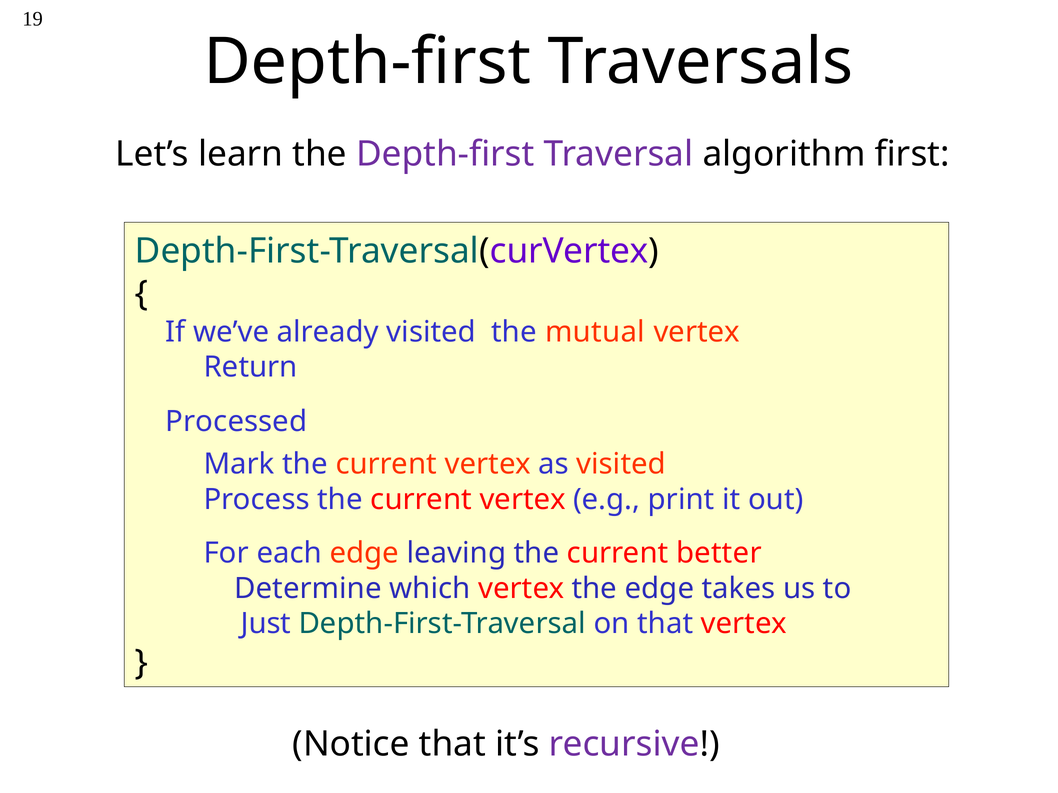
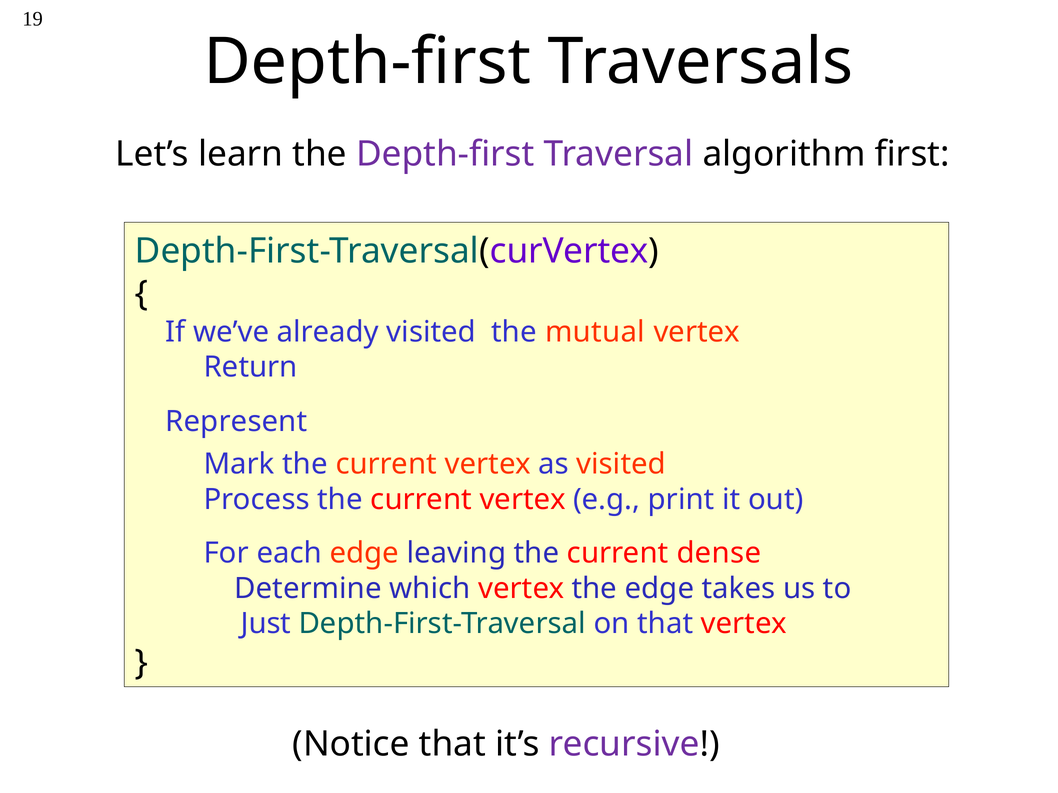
Processed: Processed -> Represent
better: better -> dense
